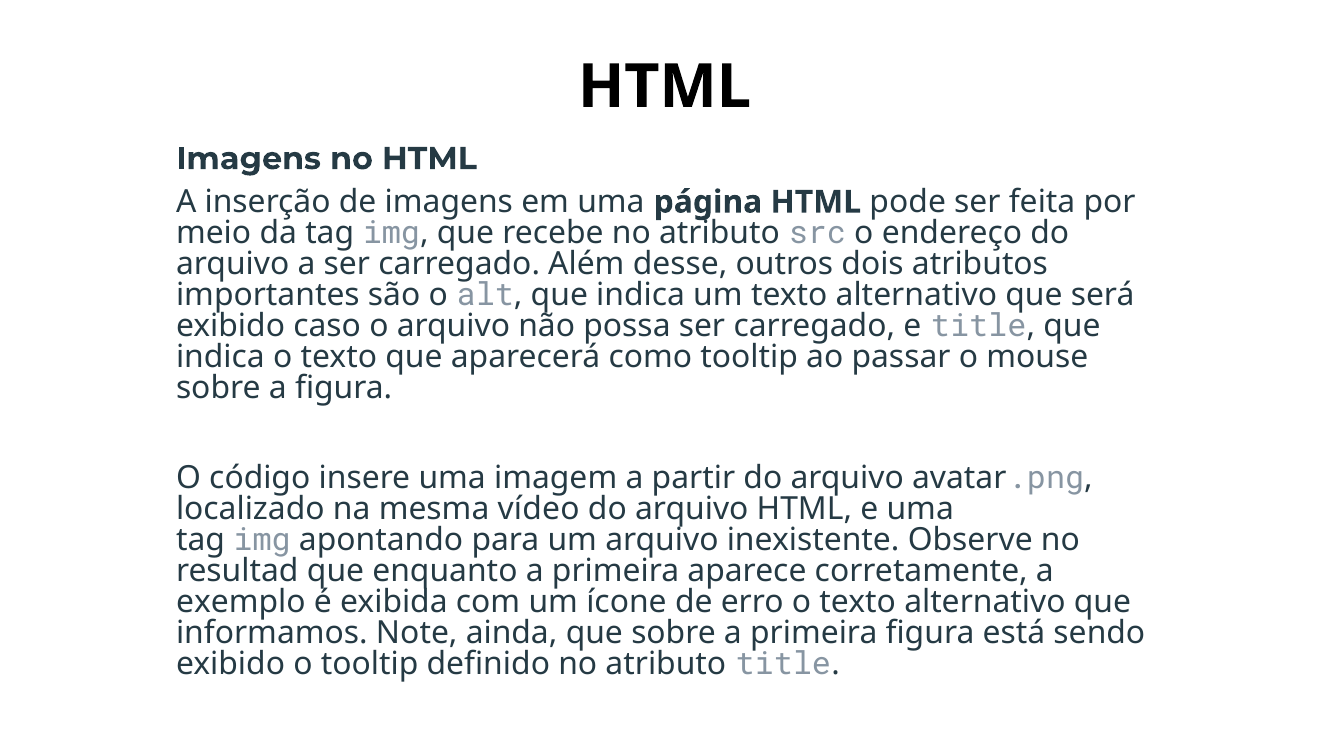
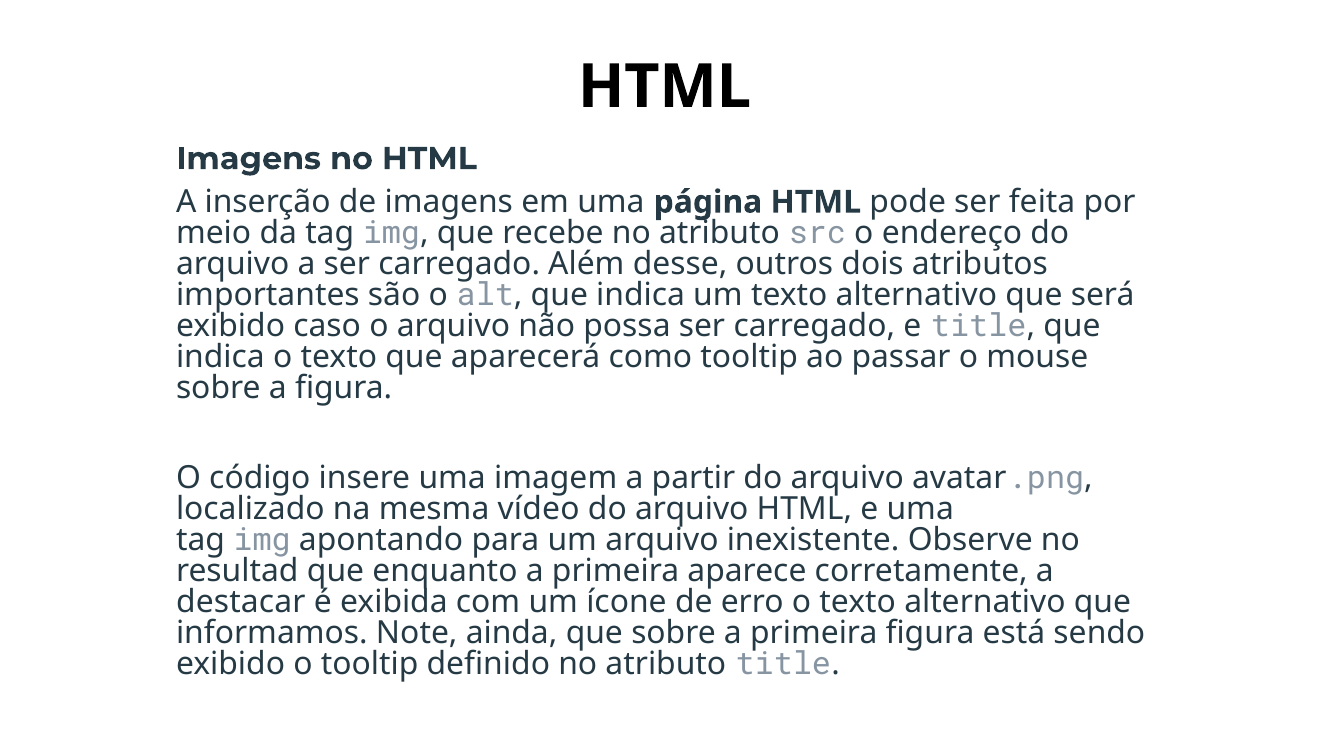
exemplo: exemplo -> destacar
